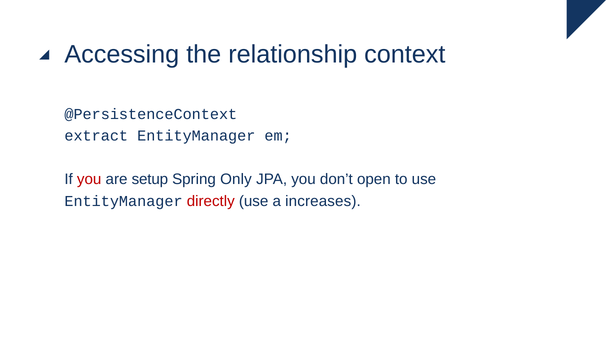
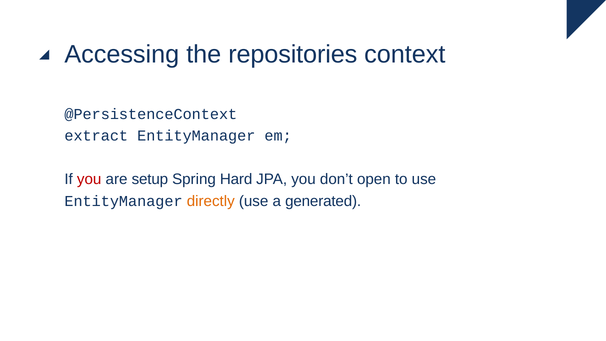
relationship: relationship -> repositories
Only: Only -> Hard
directly colour: red -> orange
increases: increases -> generated
